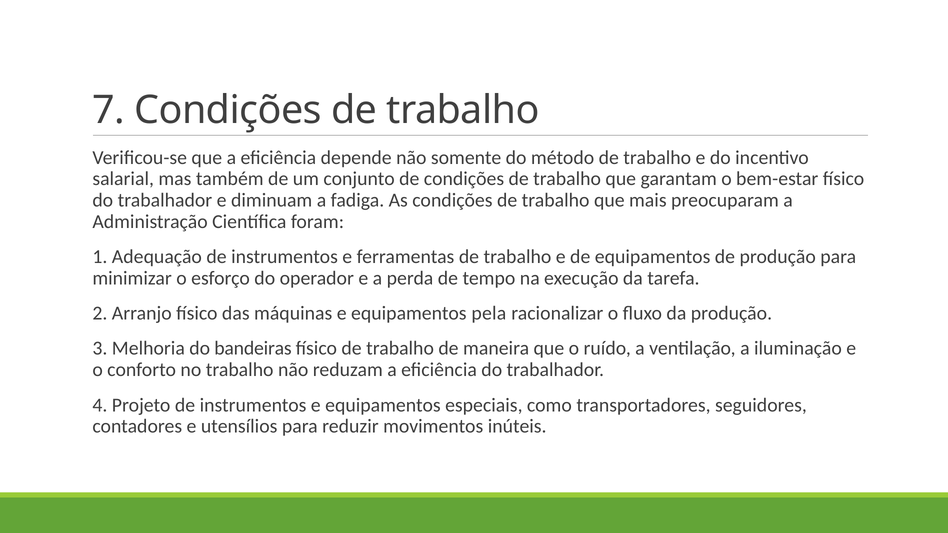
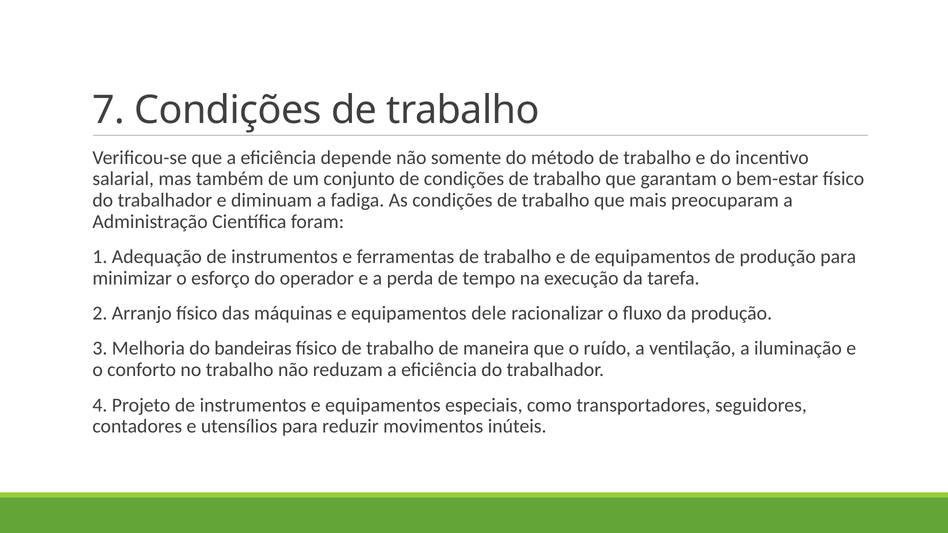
pela: pela -> dele
